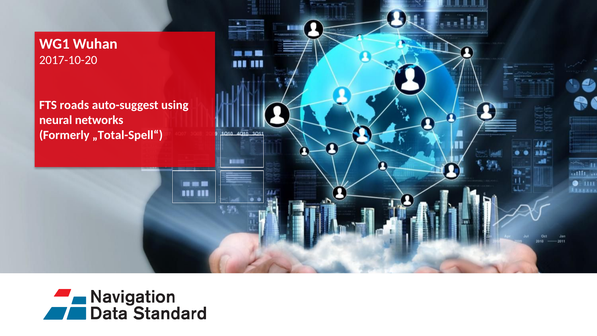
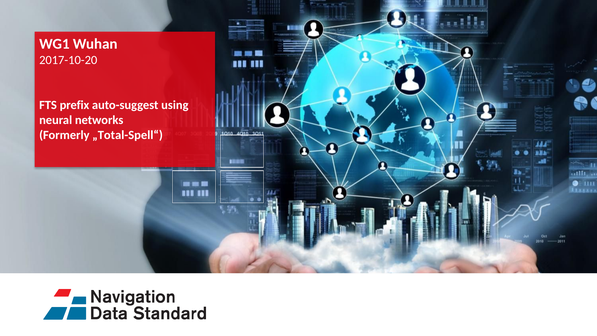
roads: roads -> prefix
